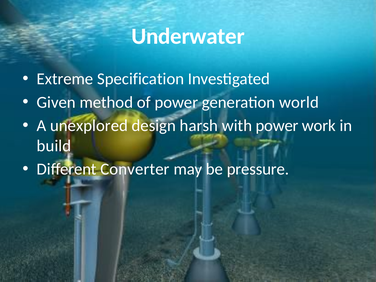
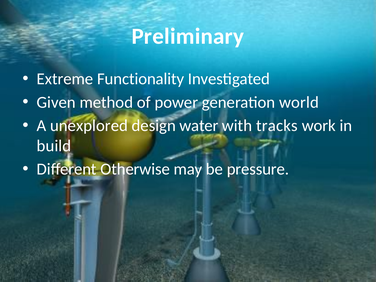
Underwater: Underwater -> Preliminary
Specification: Specification -> Functionality
harsh: harsh -> water
with power: power -> tracks
Converter: Converter -> Otherwise
